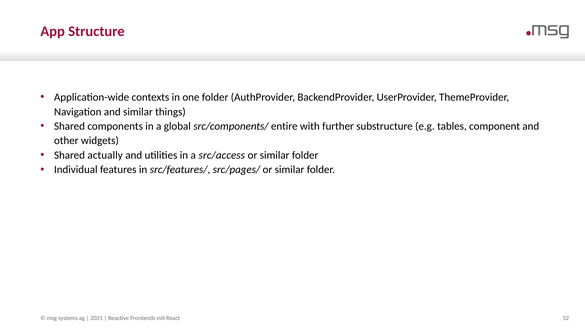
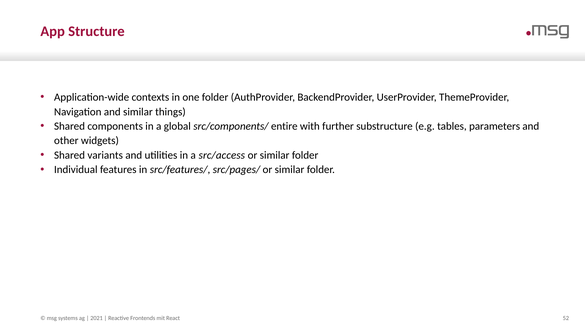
component: component -> parameters
actually: actually -> variants
